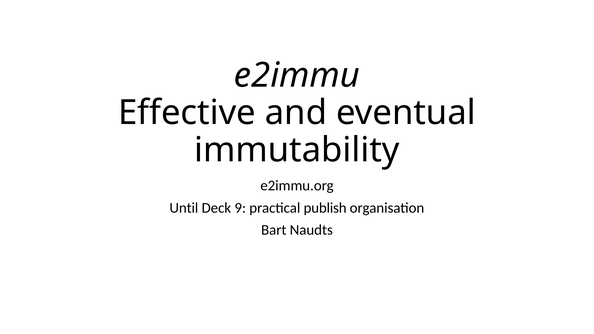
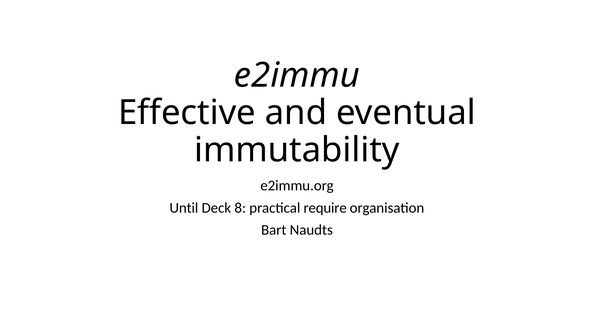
9: 9 -> 8
publish: publish -> require
